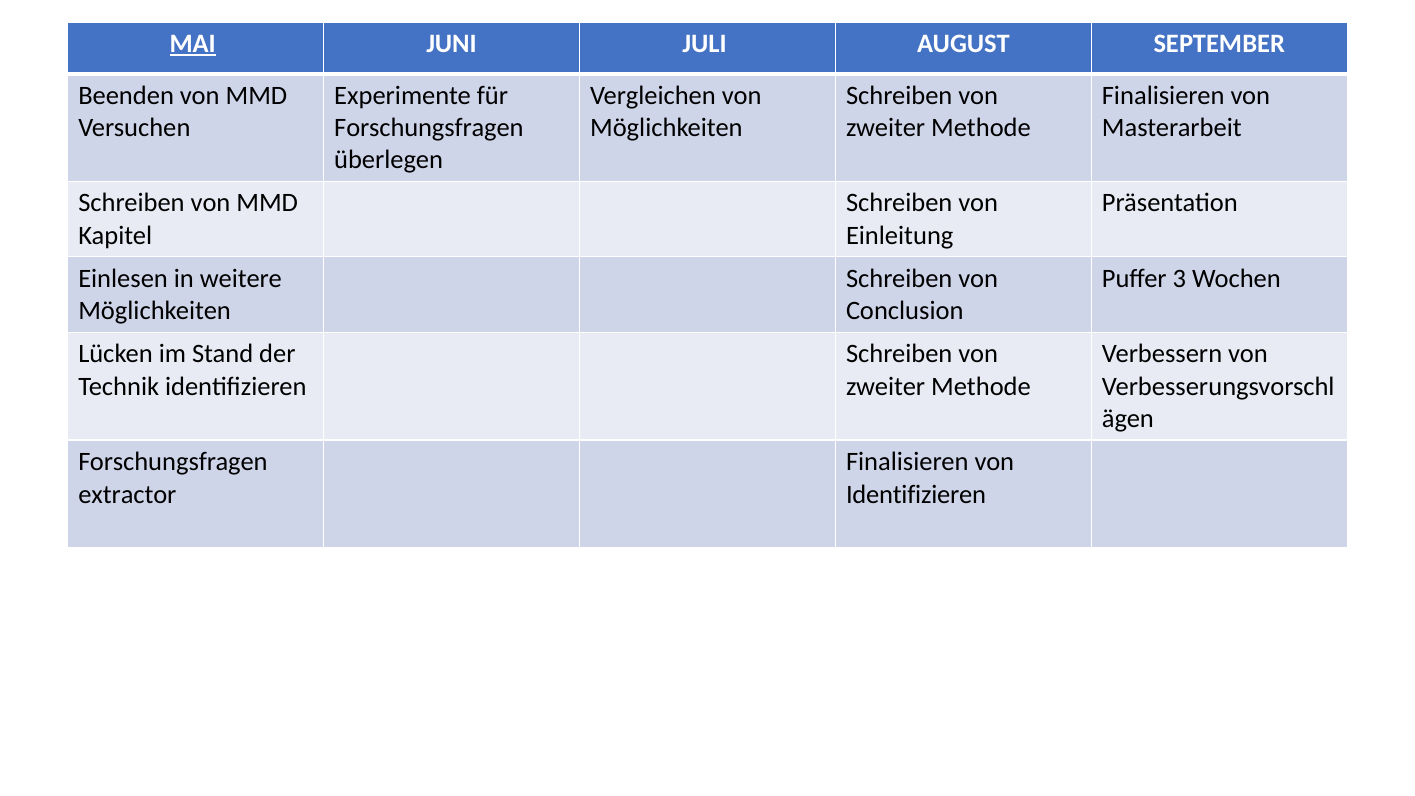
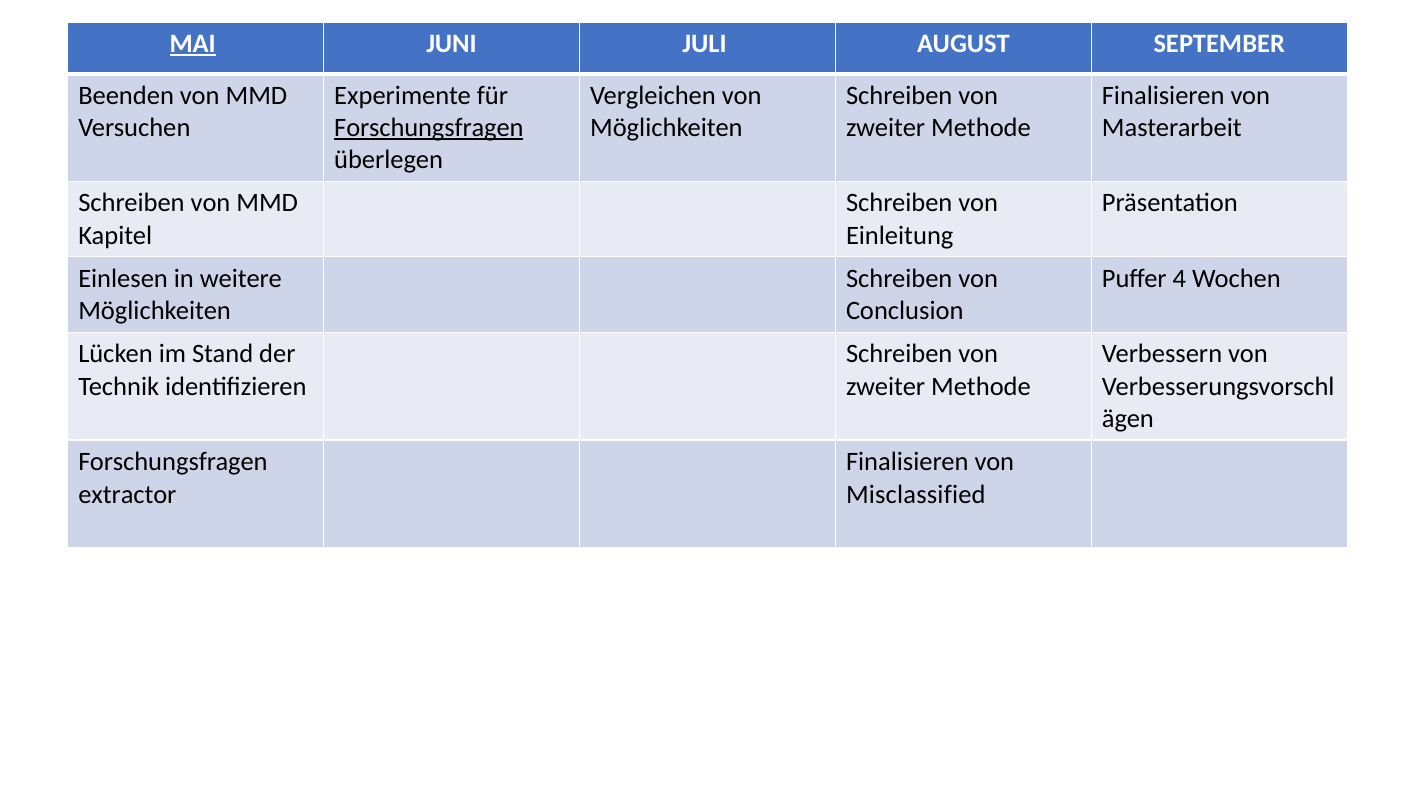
Forschungsfragen at (429, 128) underline: none -> present
3: 3 -> 4
Identifizieren at (916, 494): Identifizieren -> Misclassified
